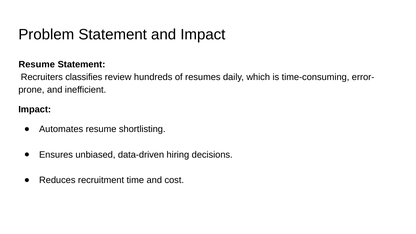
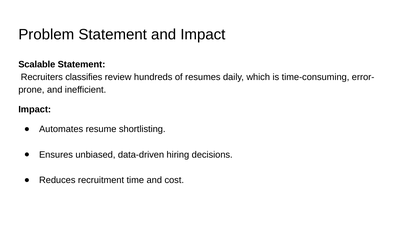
Resume at (37, 64): Resume -> Scalable
